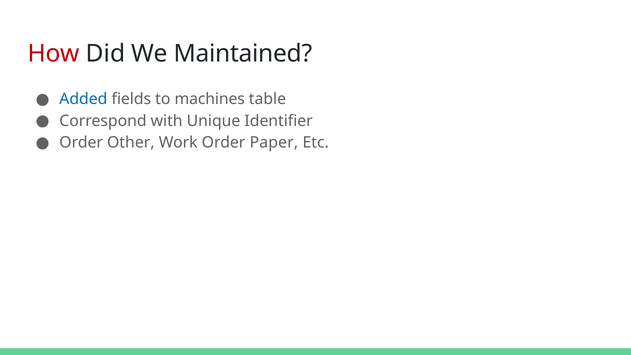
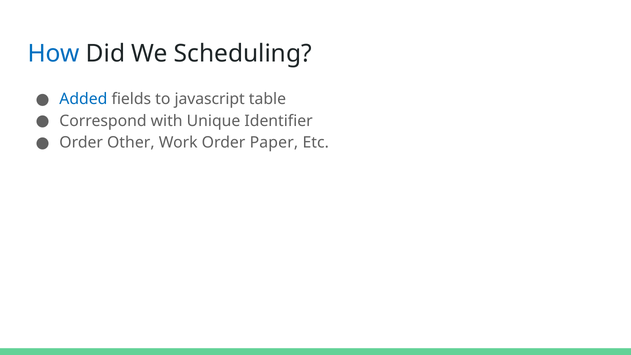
How colour: red -> blue
Maintained: Maintained -> Scheduling
machines: machines -> javascript
